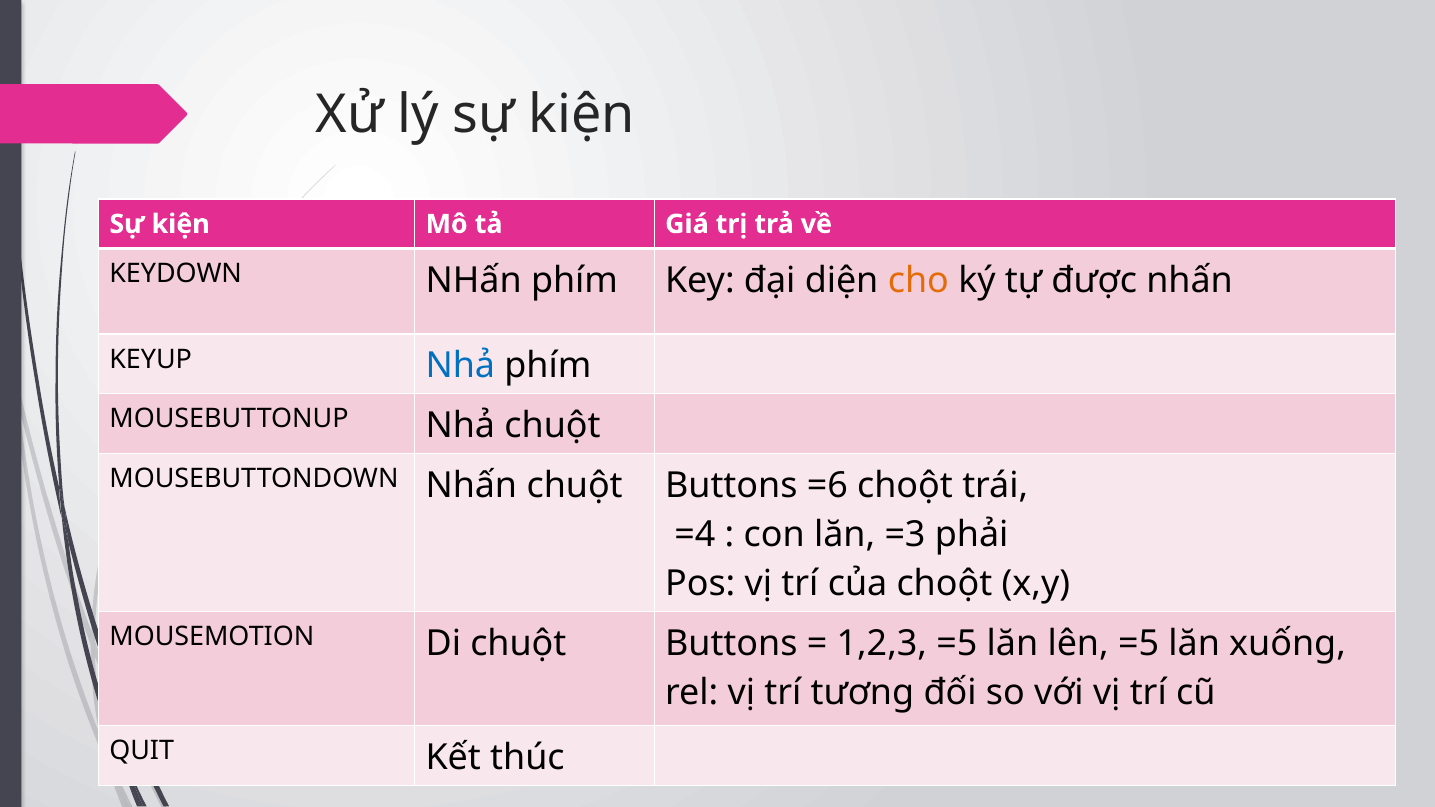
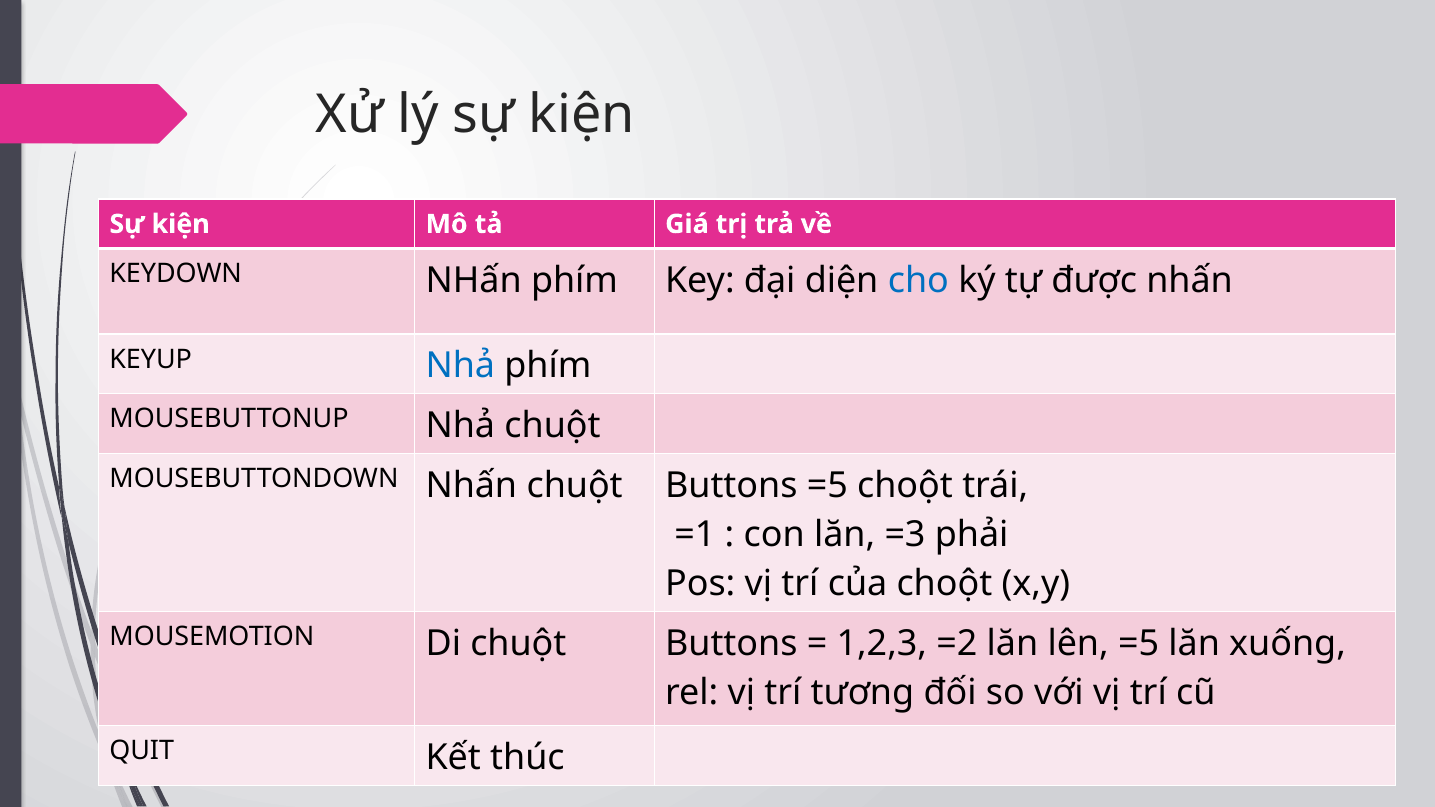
cho colour: orange -> blue
Buttons =6: =6 -> =5
=4: =4 -> =1
1,2,3 =5: =5 -> =2
